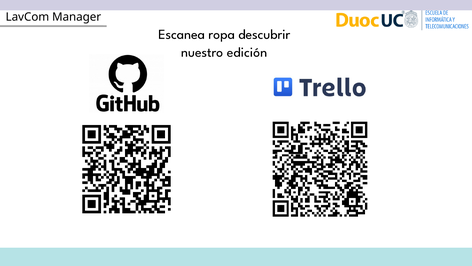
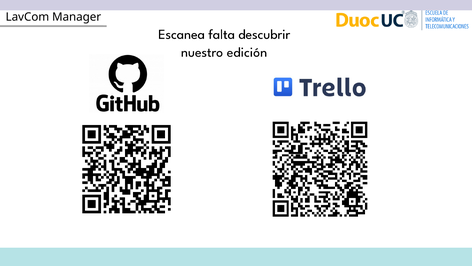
ropa: ropa -> falta
